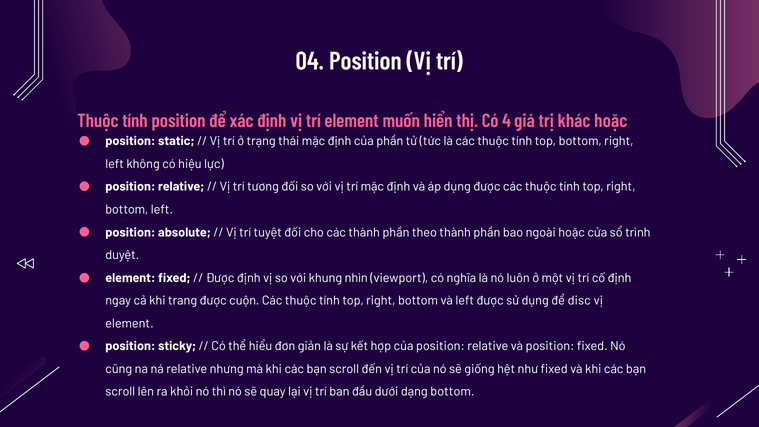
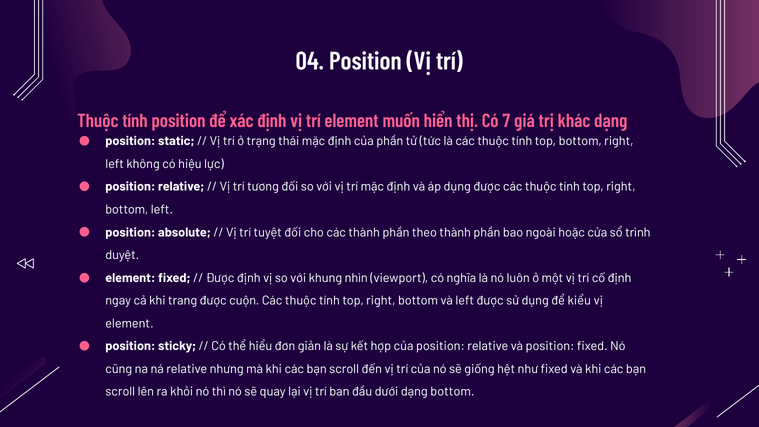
4: 4 -> 7
khác hoặc: hoặc -> dạng
disc: disc -> kiểu
